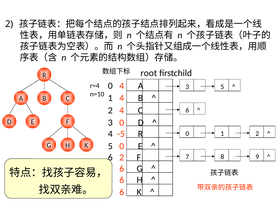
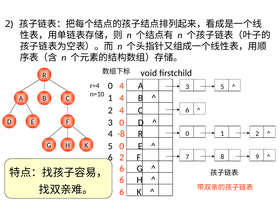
root: root -> void
-5: -5 -> -8
